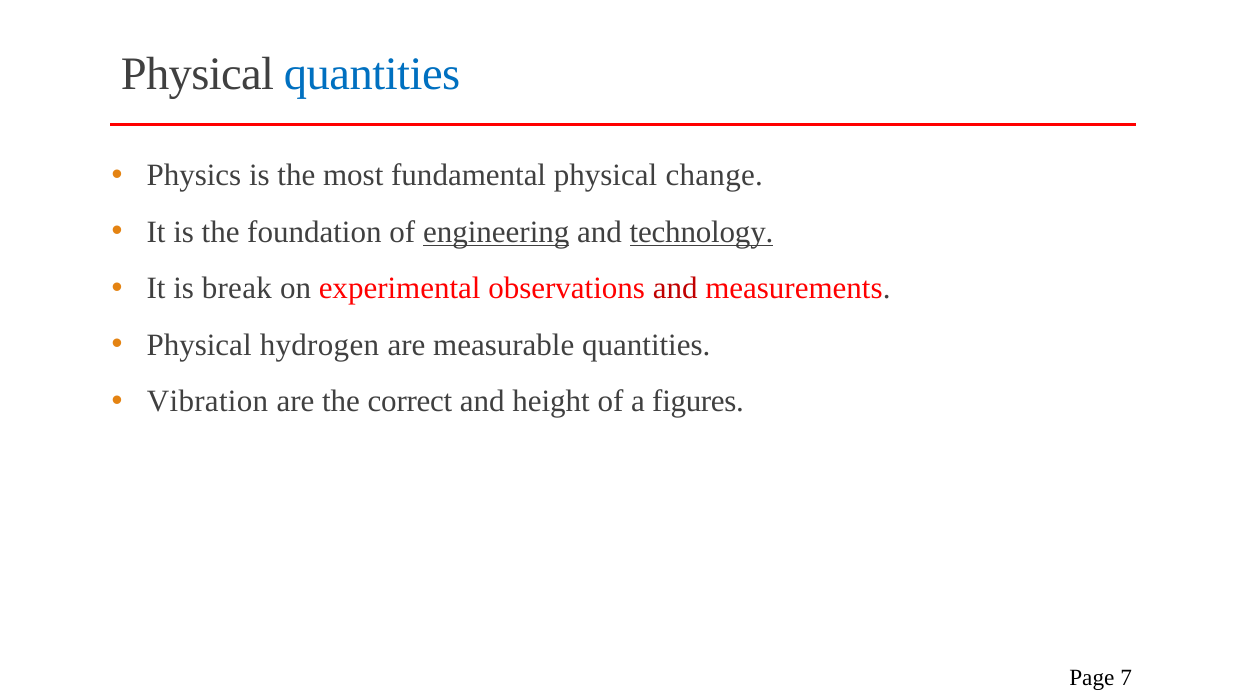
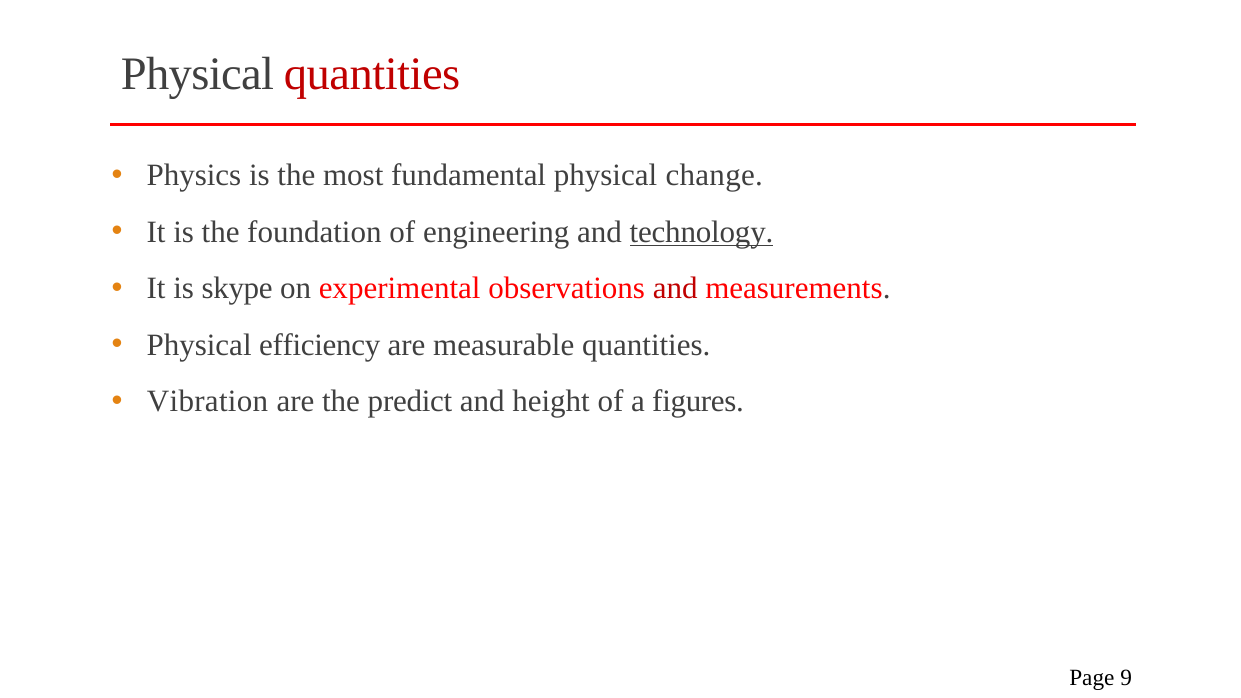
quantities at (372, 74) colour: blue -> red
engineering underline: present -> none
break: break -> skype
hydrogen: hydrogen -> efficiency
correct: correct -> predict
7: 7 -> 9
